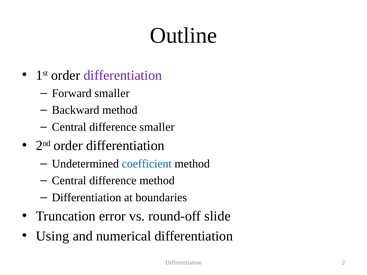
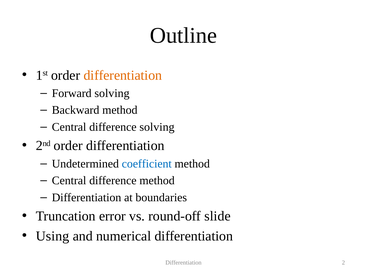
differentiation at (123, 75) colour: purple -> orange
Forward smaller: smaller -> solving
difference smaller: smaller -> solving
